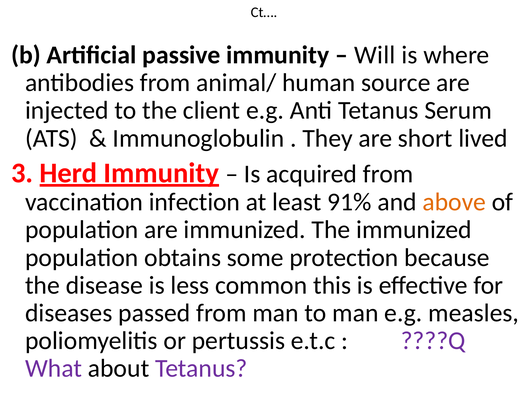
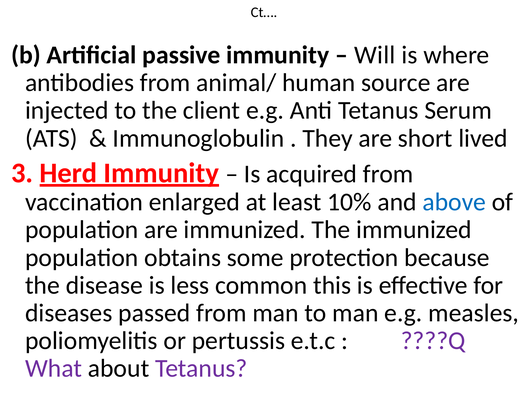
infection: infection -> enlarged
91%: 91% -> 10%
above colour: orange -> blue
